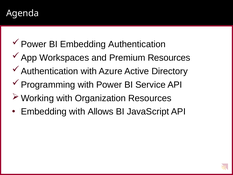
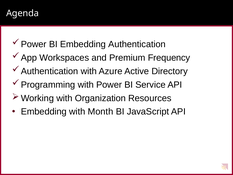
Premium Resources: Resources -> Frequency
Allows: Allows -> Month
